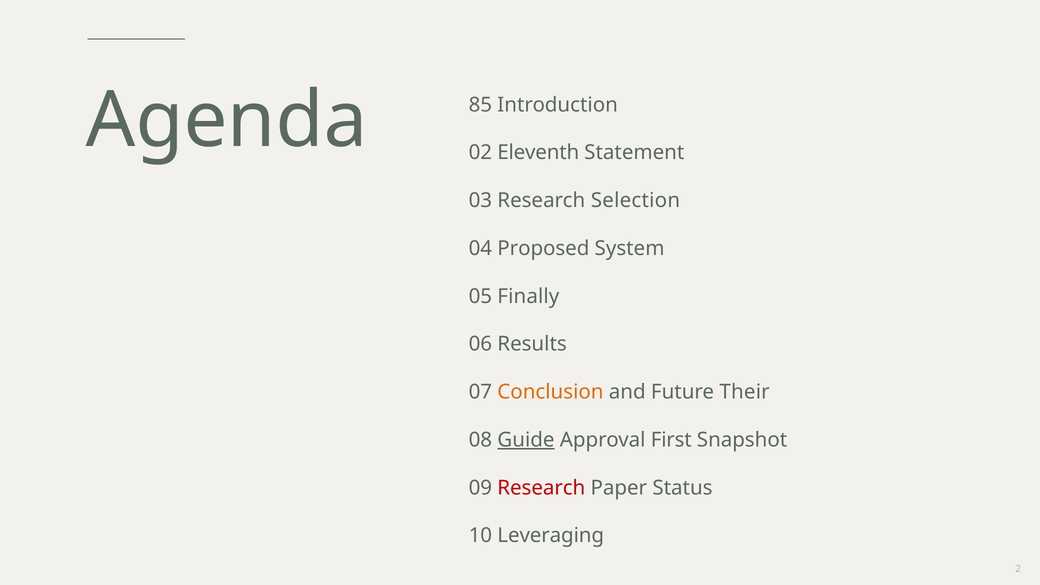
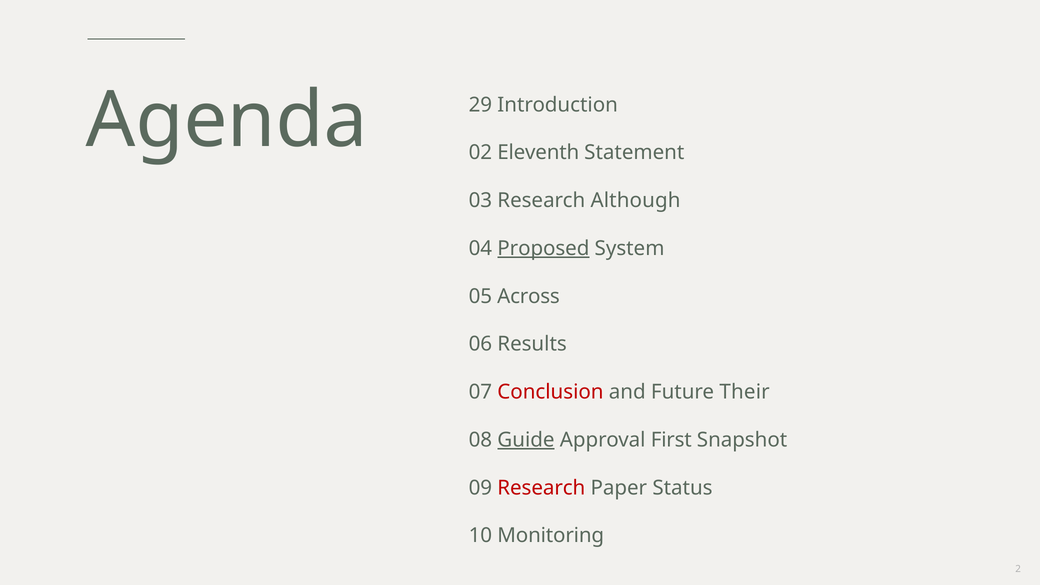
85: 85 -> 29
Selection: Selection -> Although
Proposed underline: none -> present
Finally: Finally -> Across
Conclusion colour: orange -> red
Leveraging: Leveraging -> Monitoring
